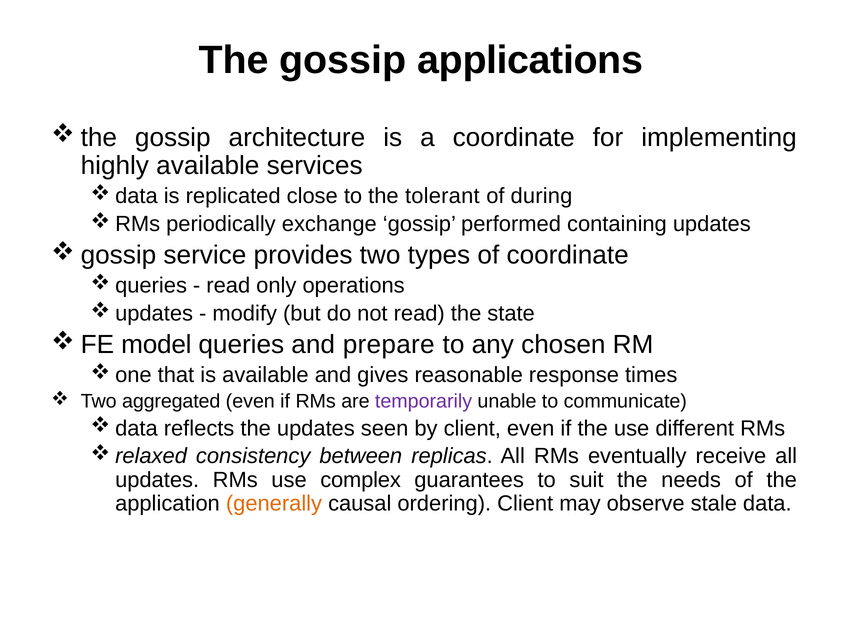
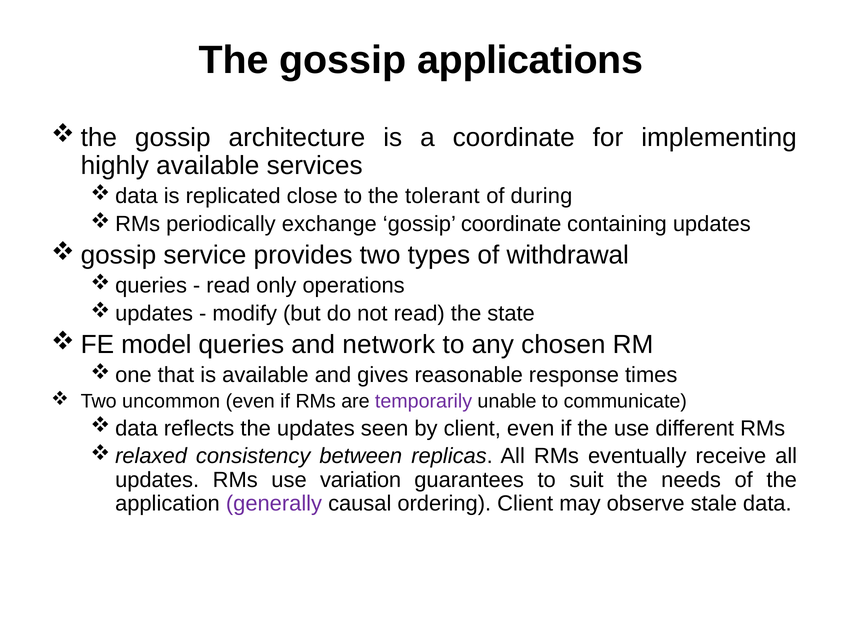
gossip performed: performed -> coordinate
of coordinate: coordinate -> withdrawal
prepare: prepare -> network
aggregated: aggregated -> uncommon
complex: complex -> variation
generally colour: orange -> purple
